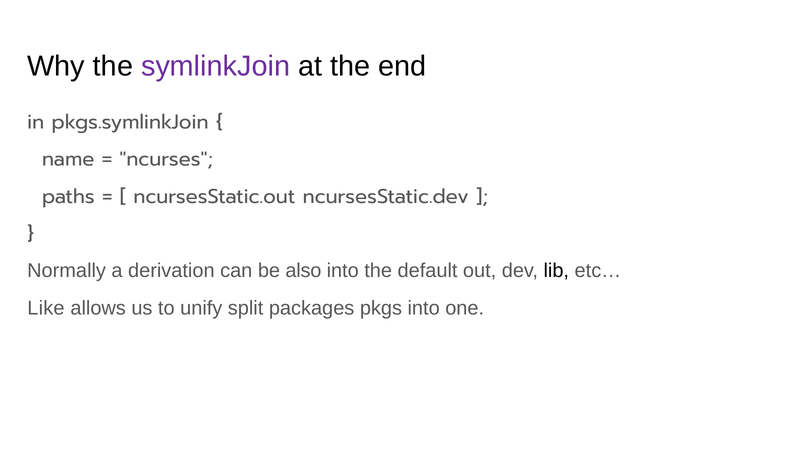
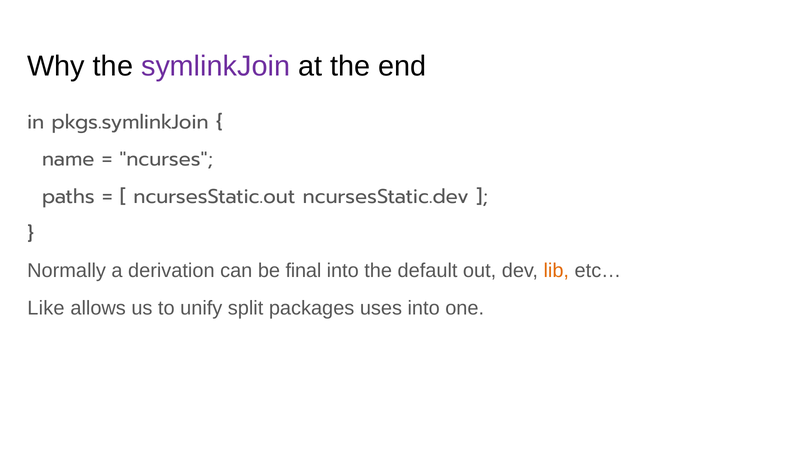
also: also -> final
lib colour: black -> orange
pkgs: pkgs -> uses
